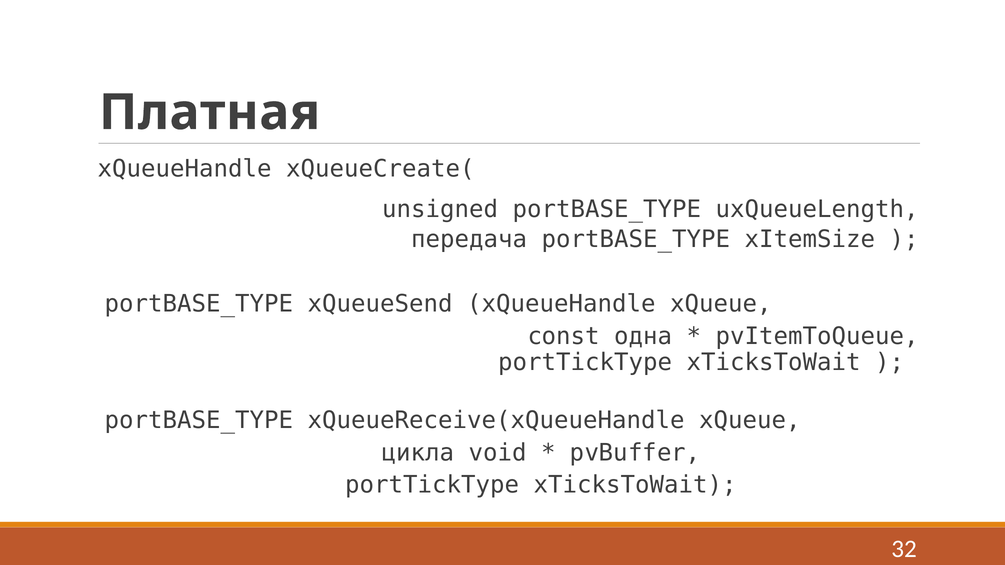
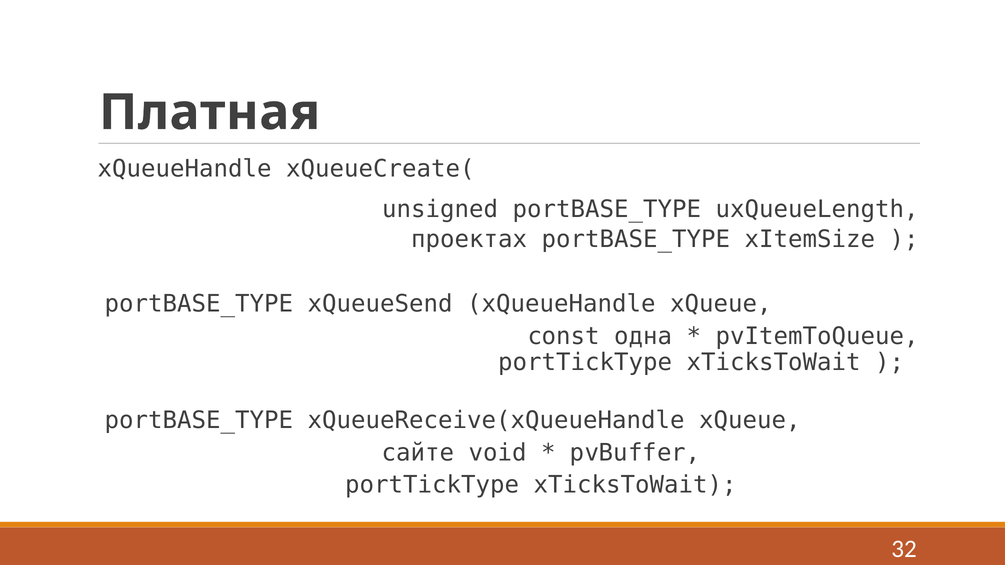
передача: передача -> проектах
цикла: цикла -> сайте
